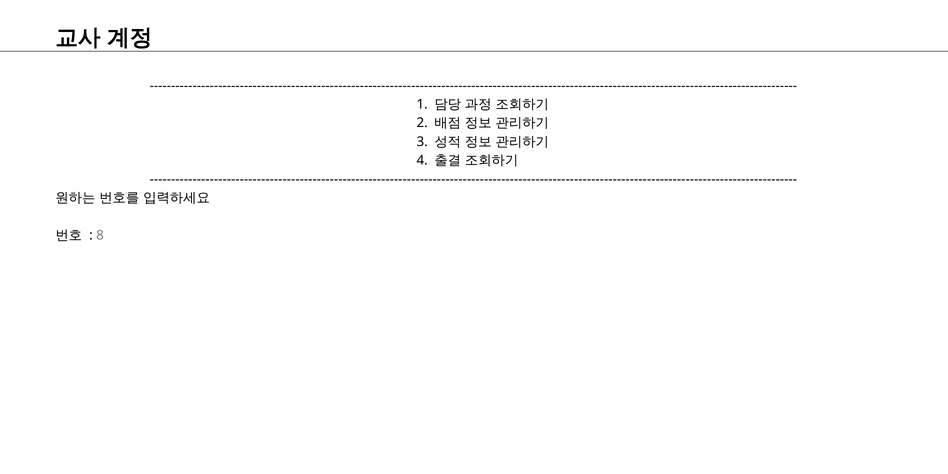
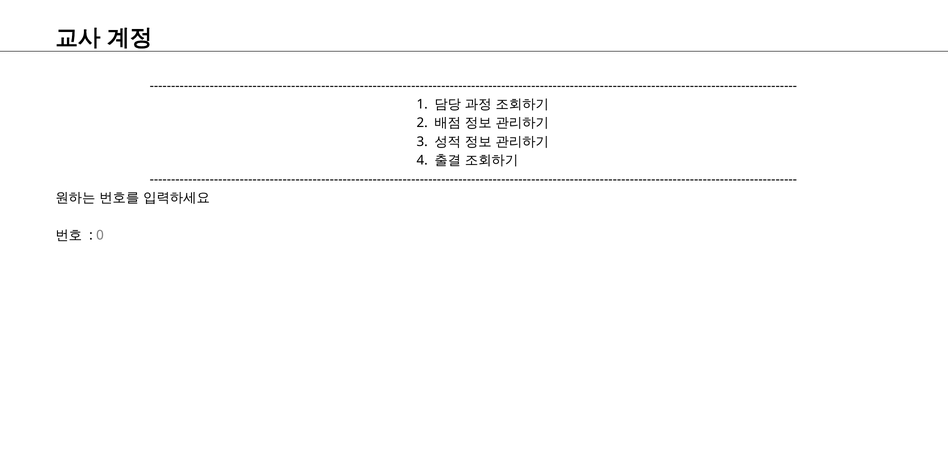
8: 8 -> 0
